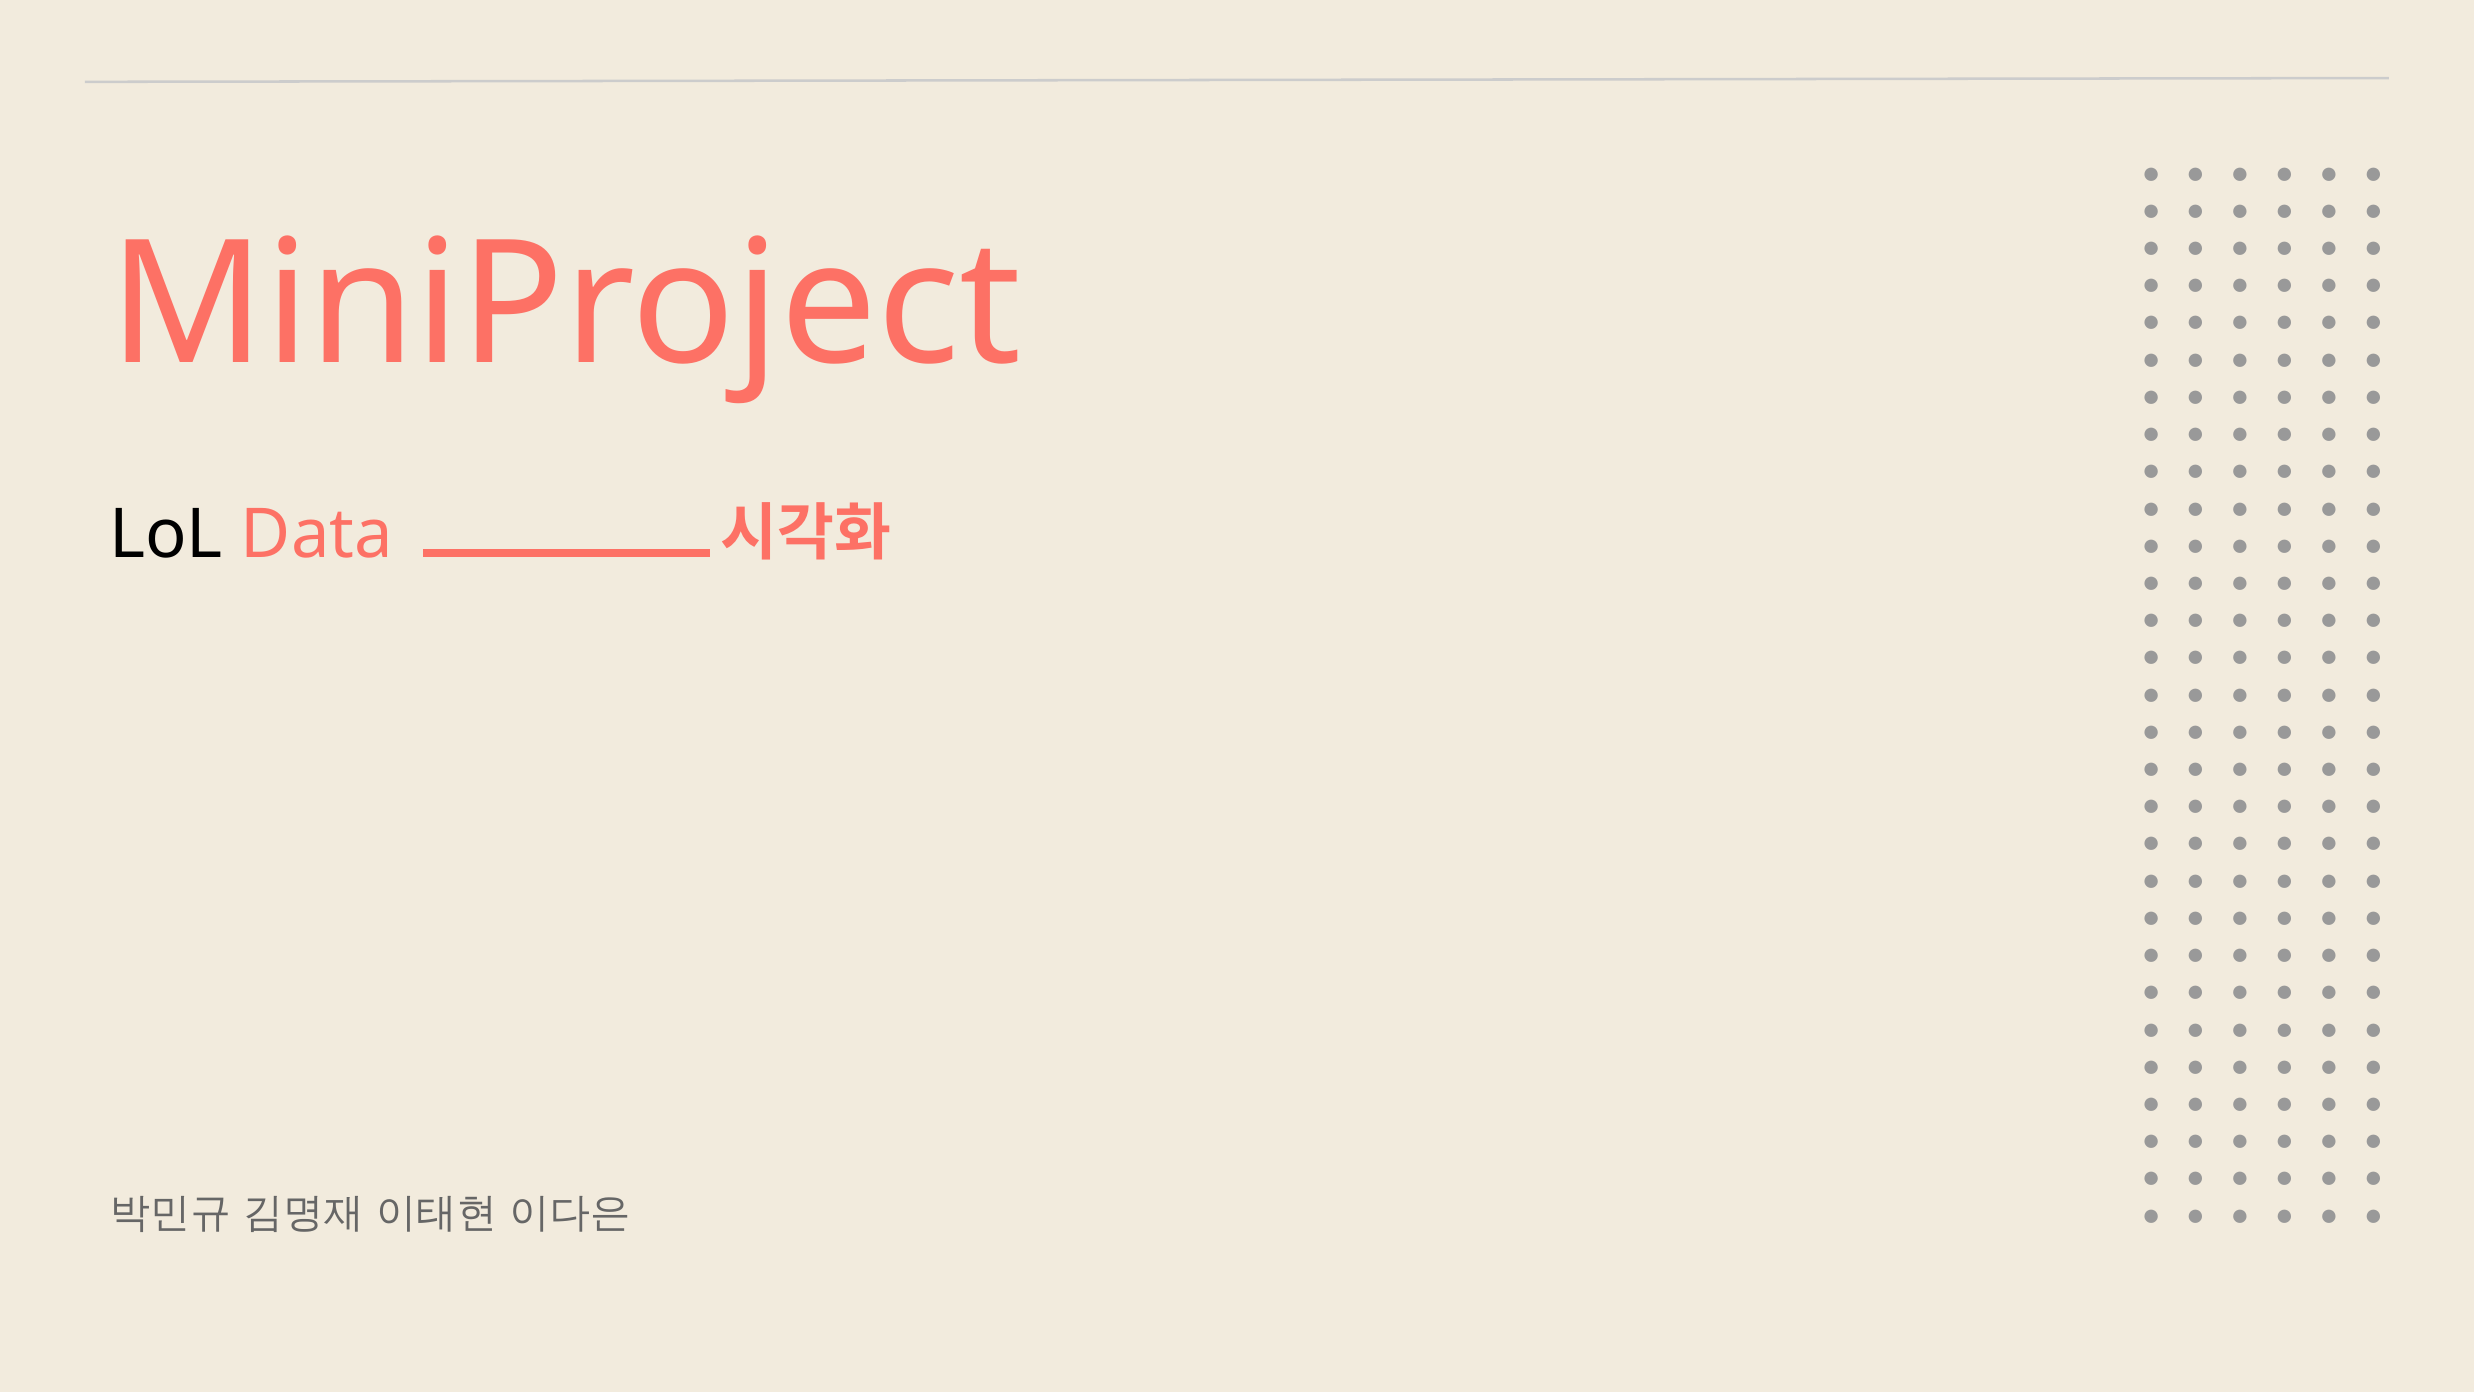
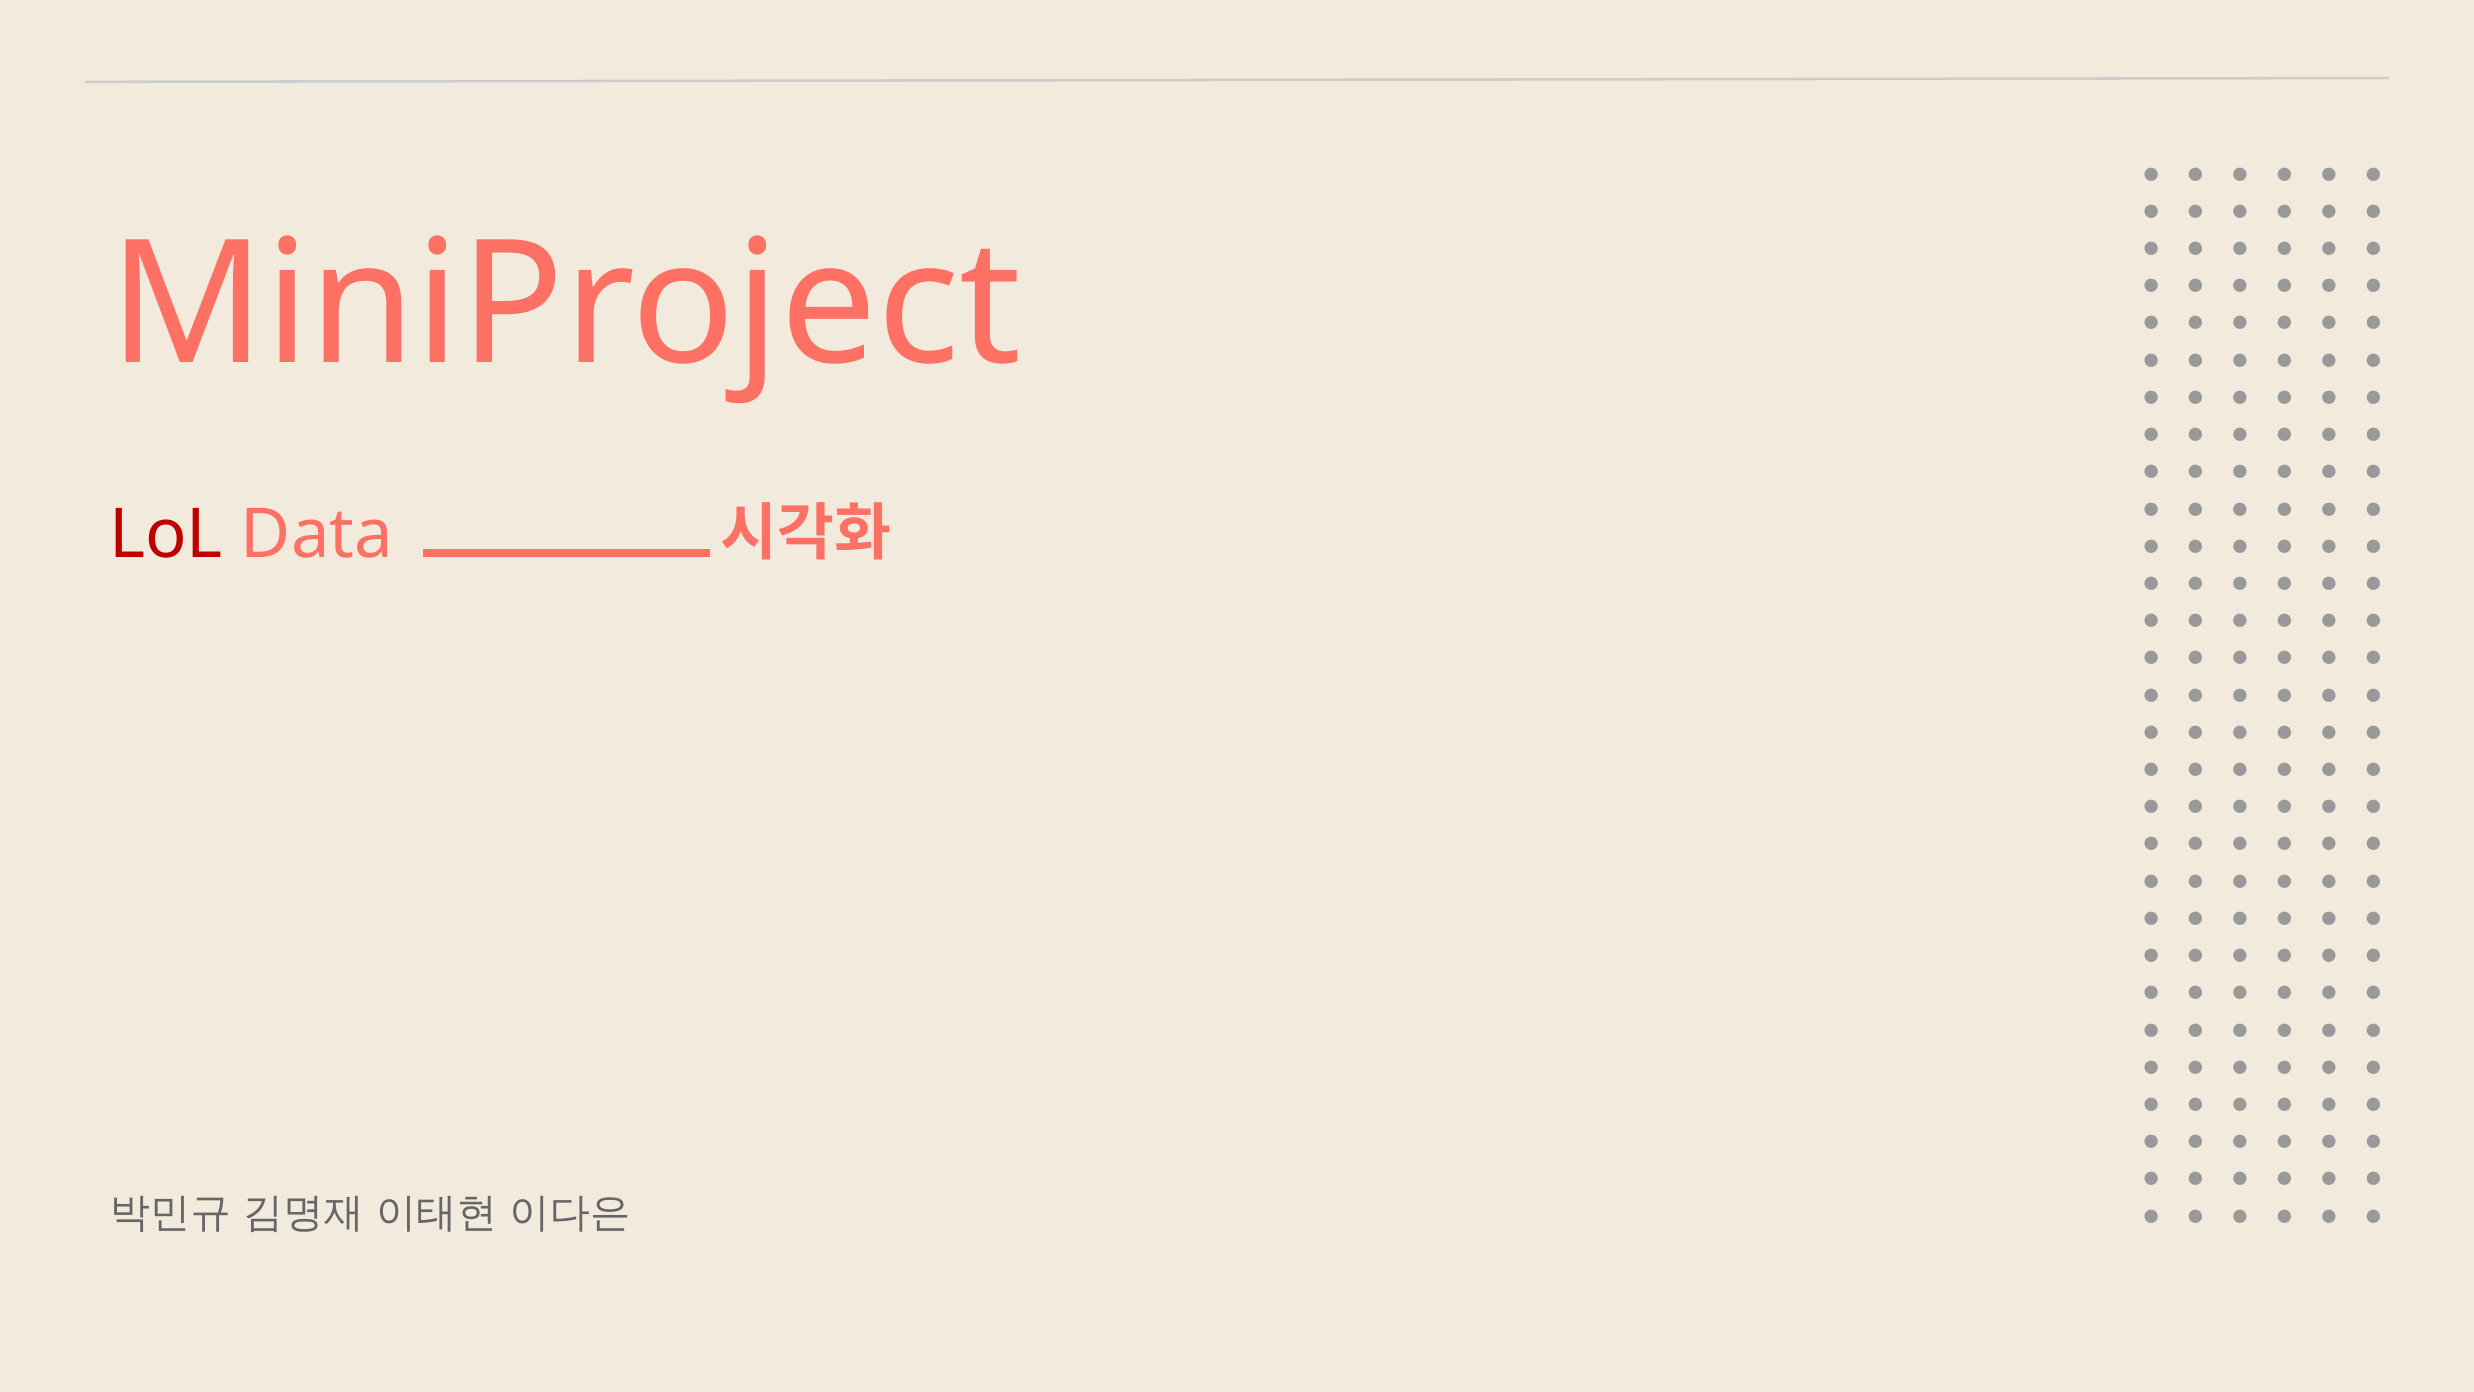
LoL colour: black -> red
